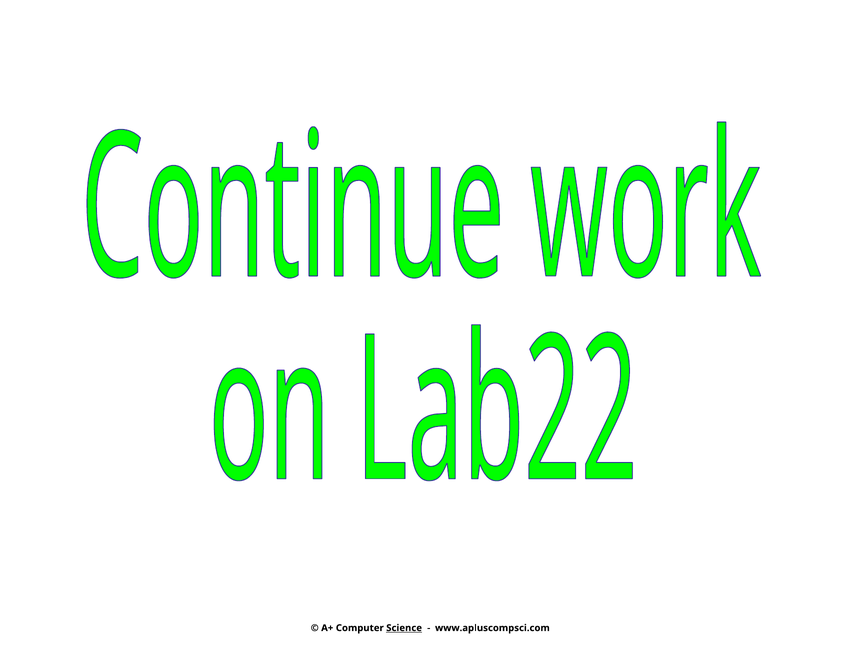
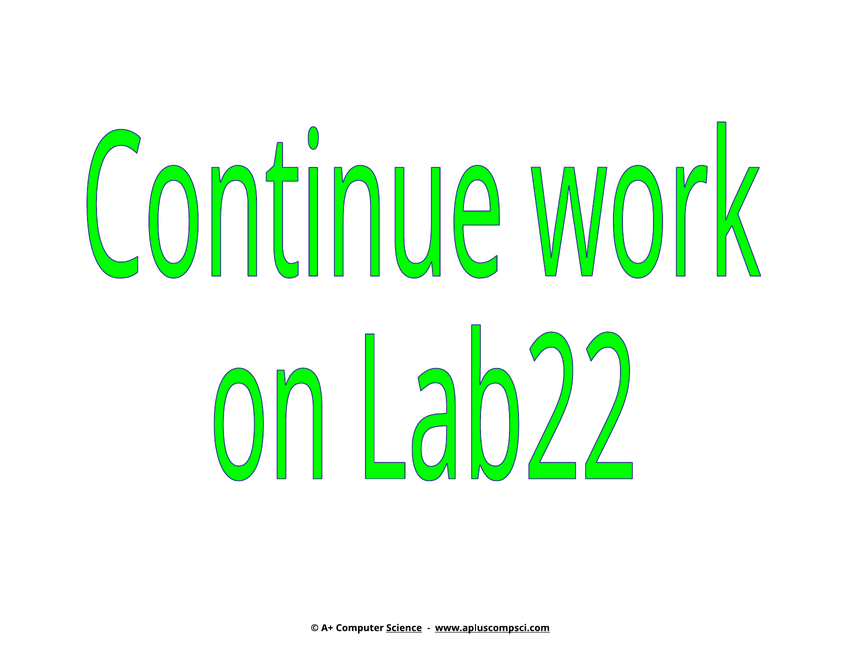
www.apluscompsci.com underline: none -> present
